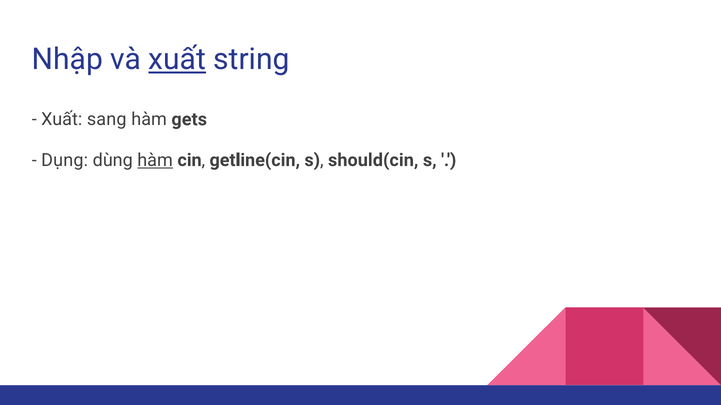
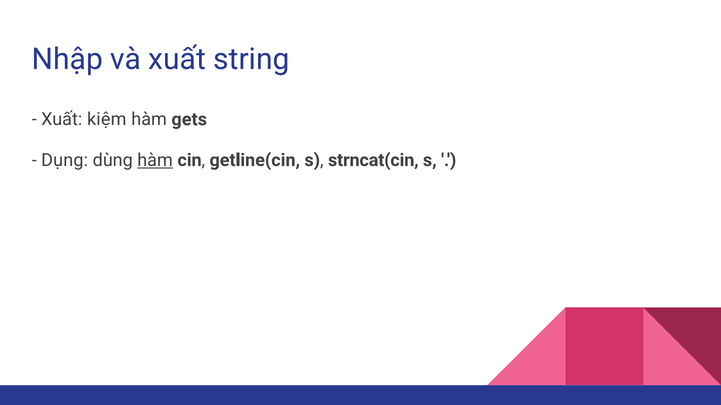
xuất at (177, 60) underline: present -> none
sang: sang -> kiệm
should(cin: should(cin -> strncat(cin
